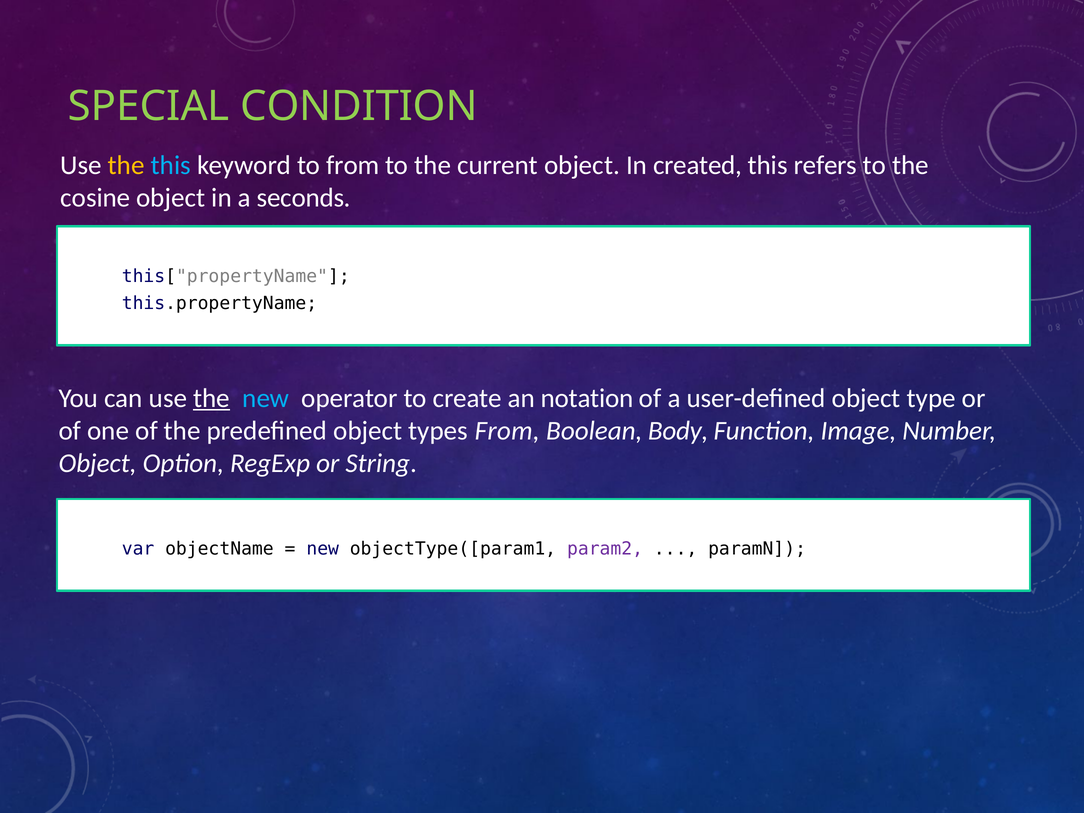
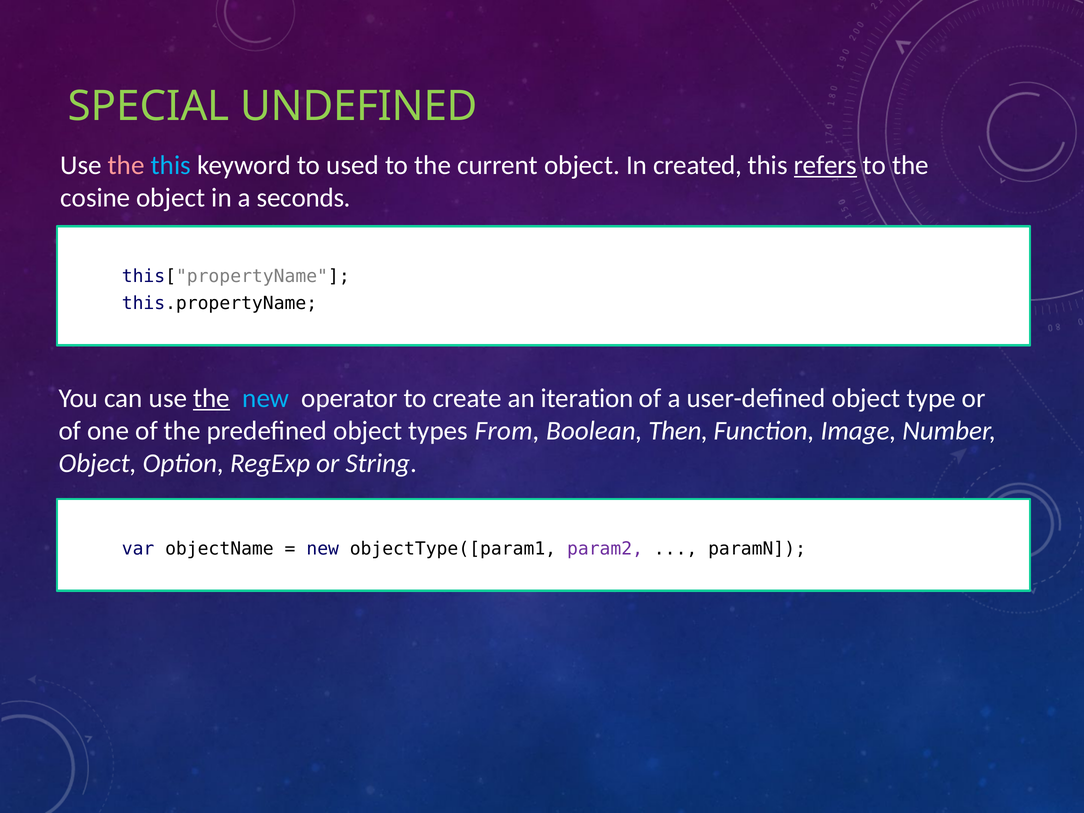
CONDITION: CONDITION -> UNDEFINED
the at (126, 165) colour: yellow -> pink
to from: from -> used
refers underline: none -> present
notation: notation -> iteration
Body: Body -> Then
